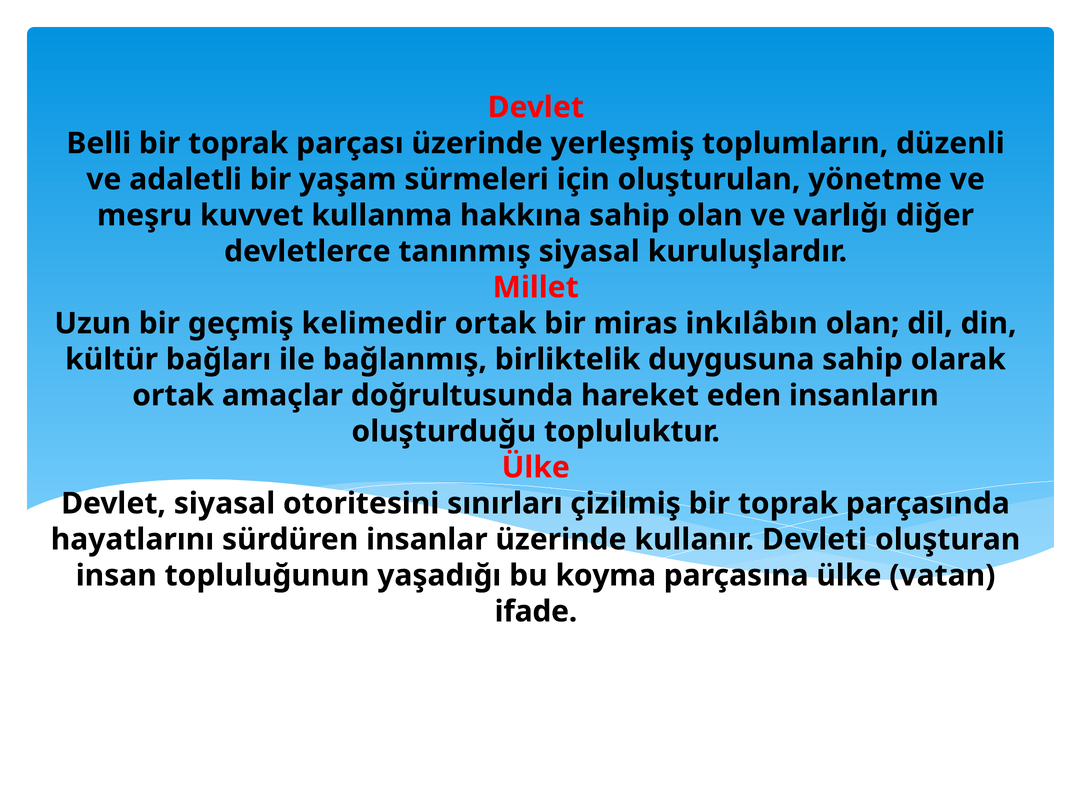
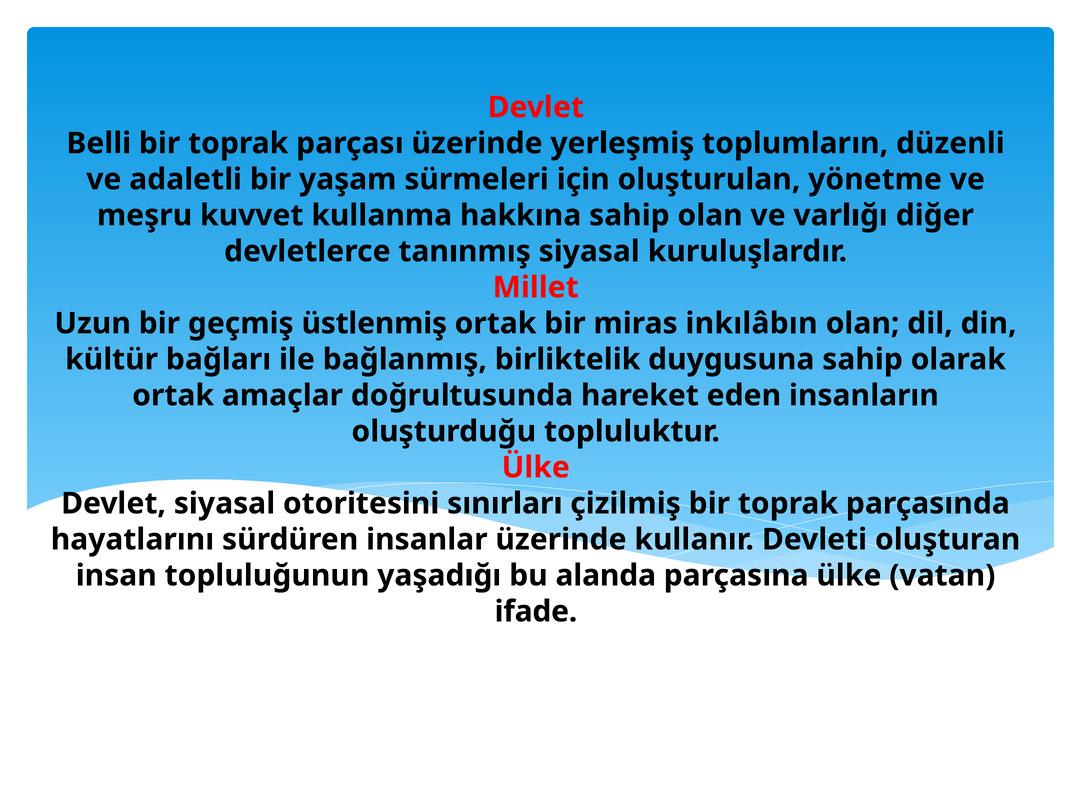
kelimedir: kelimedir -> üstlenmiş
koyma: koyma -> alanda
